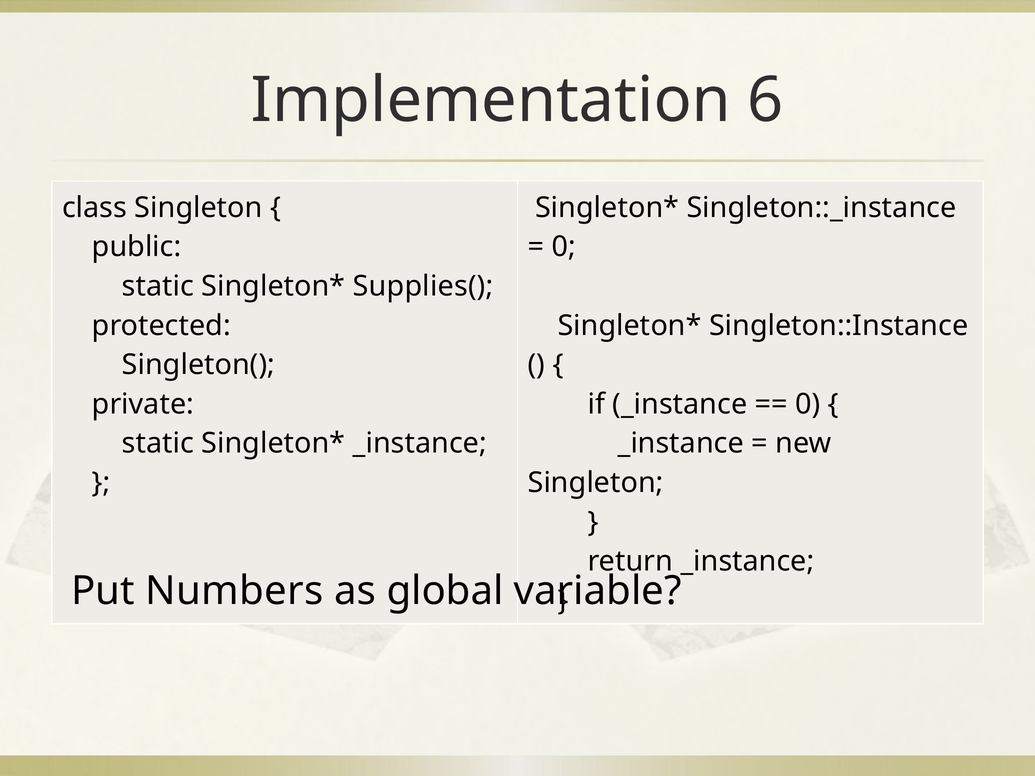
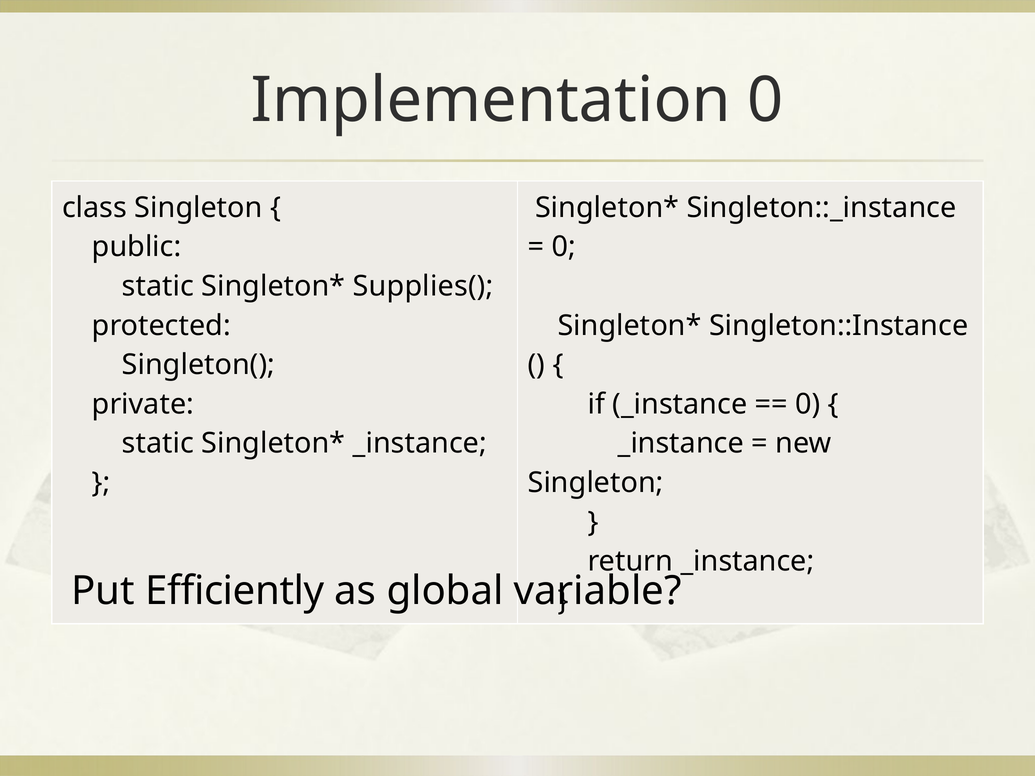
Implementation 6: 6 -> 0
Numbers: Numbers -> Efficiently
